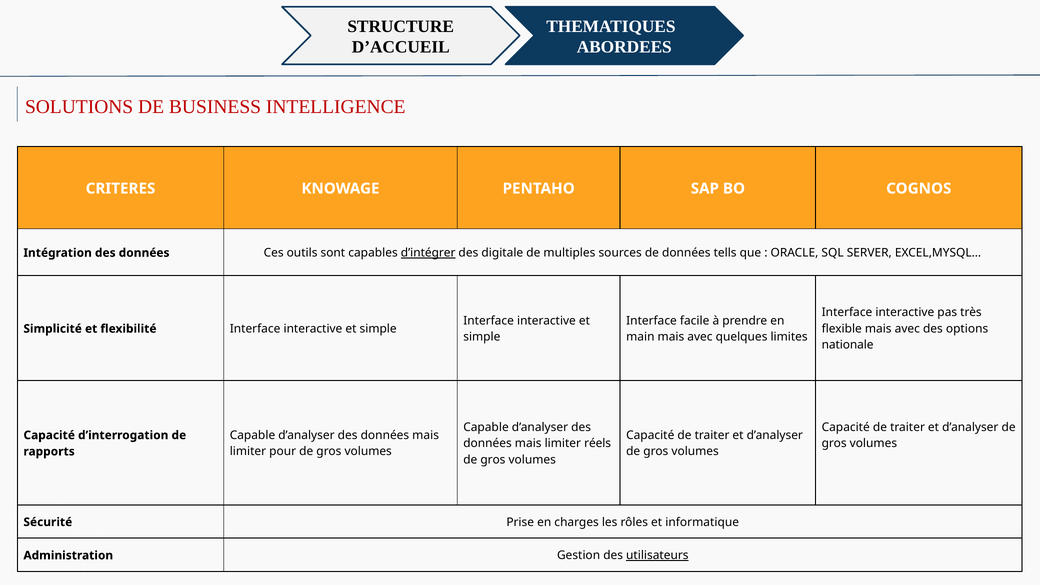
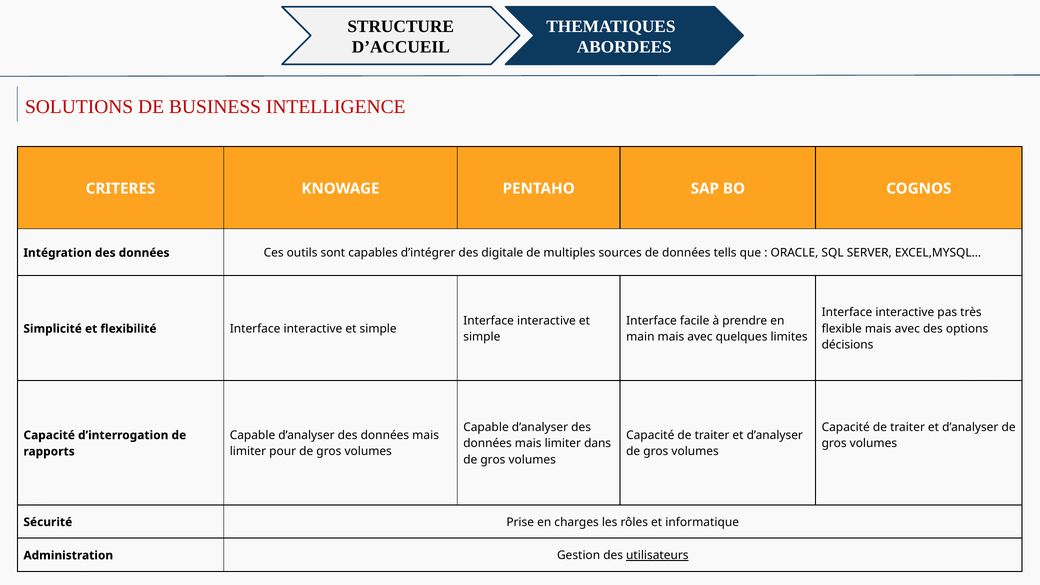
d’intégrer underline: present -> none
nationale: nationale -> décisions
réels: réels -> dans
